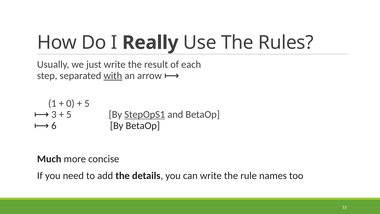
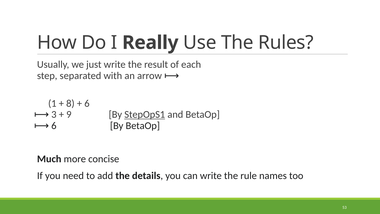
with underline: present -> none
0: 0 -> 8
5 at (87, 103): 5 -> 6
5 at (69, 114): 5 -> 9
